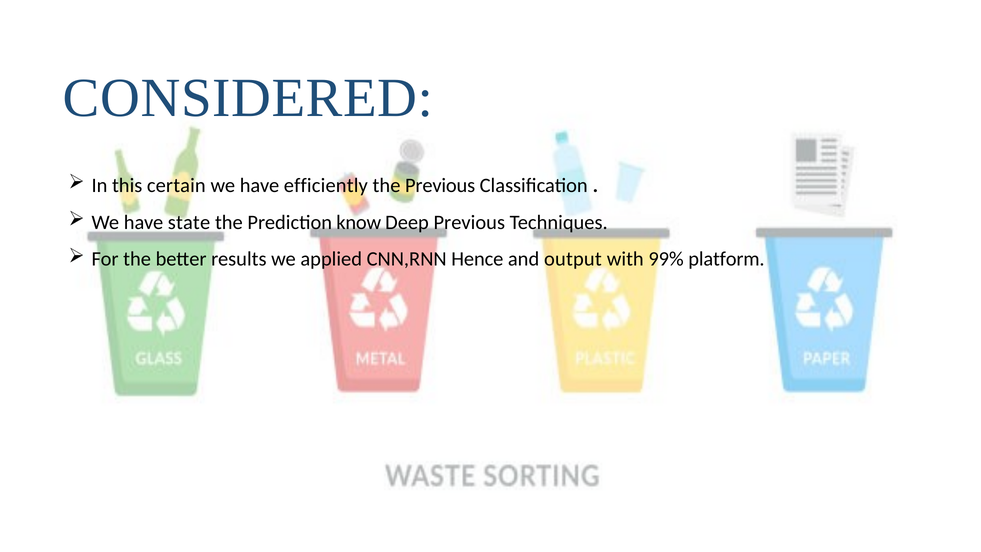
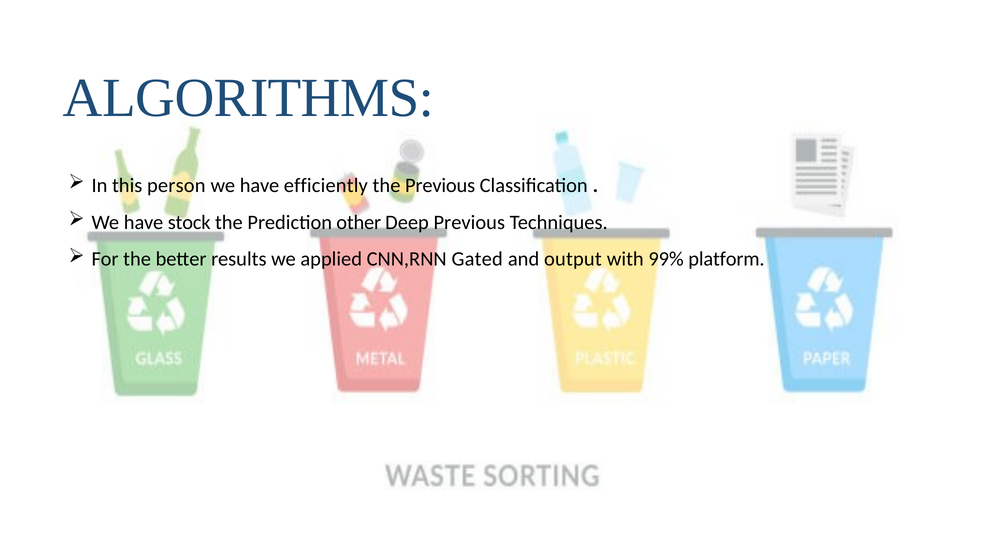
CONSIDERED: CONSIDERED -> ALGORITHMS
certain: certain -> person
state: state -> stock
know: know -> other
Hence: Hence -> Gated
